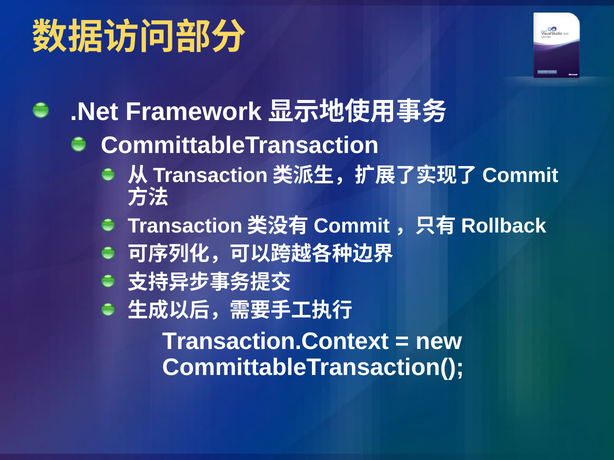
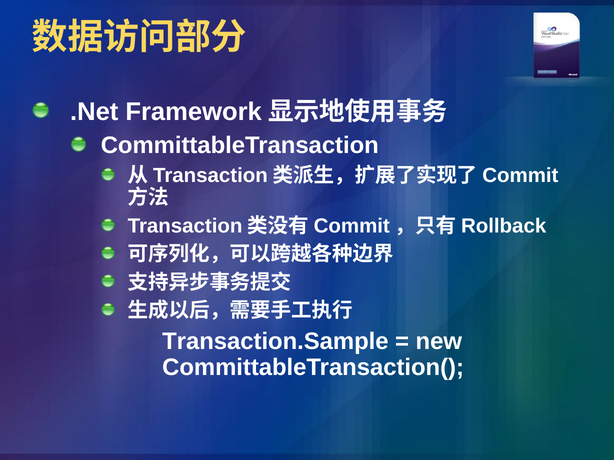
Transaction.Context: Transaction.Context -> Transaction.Sample
